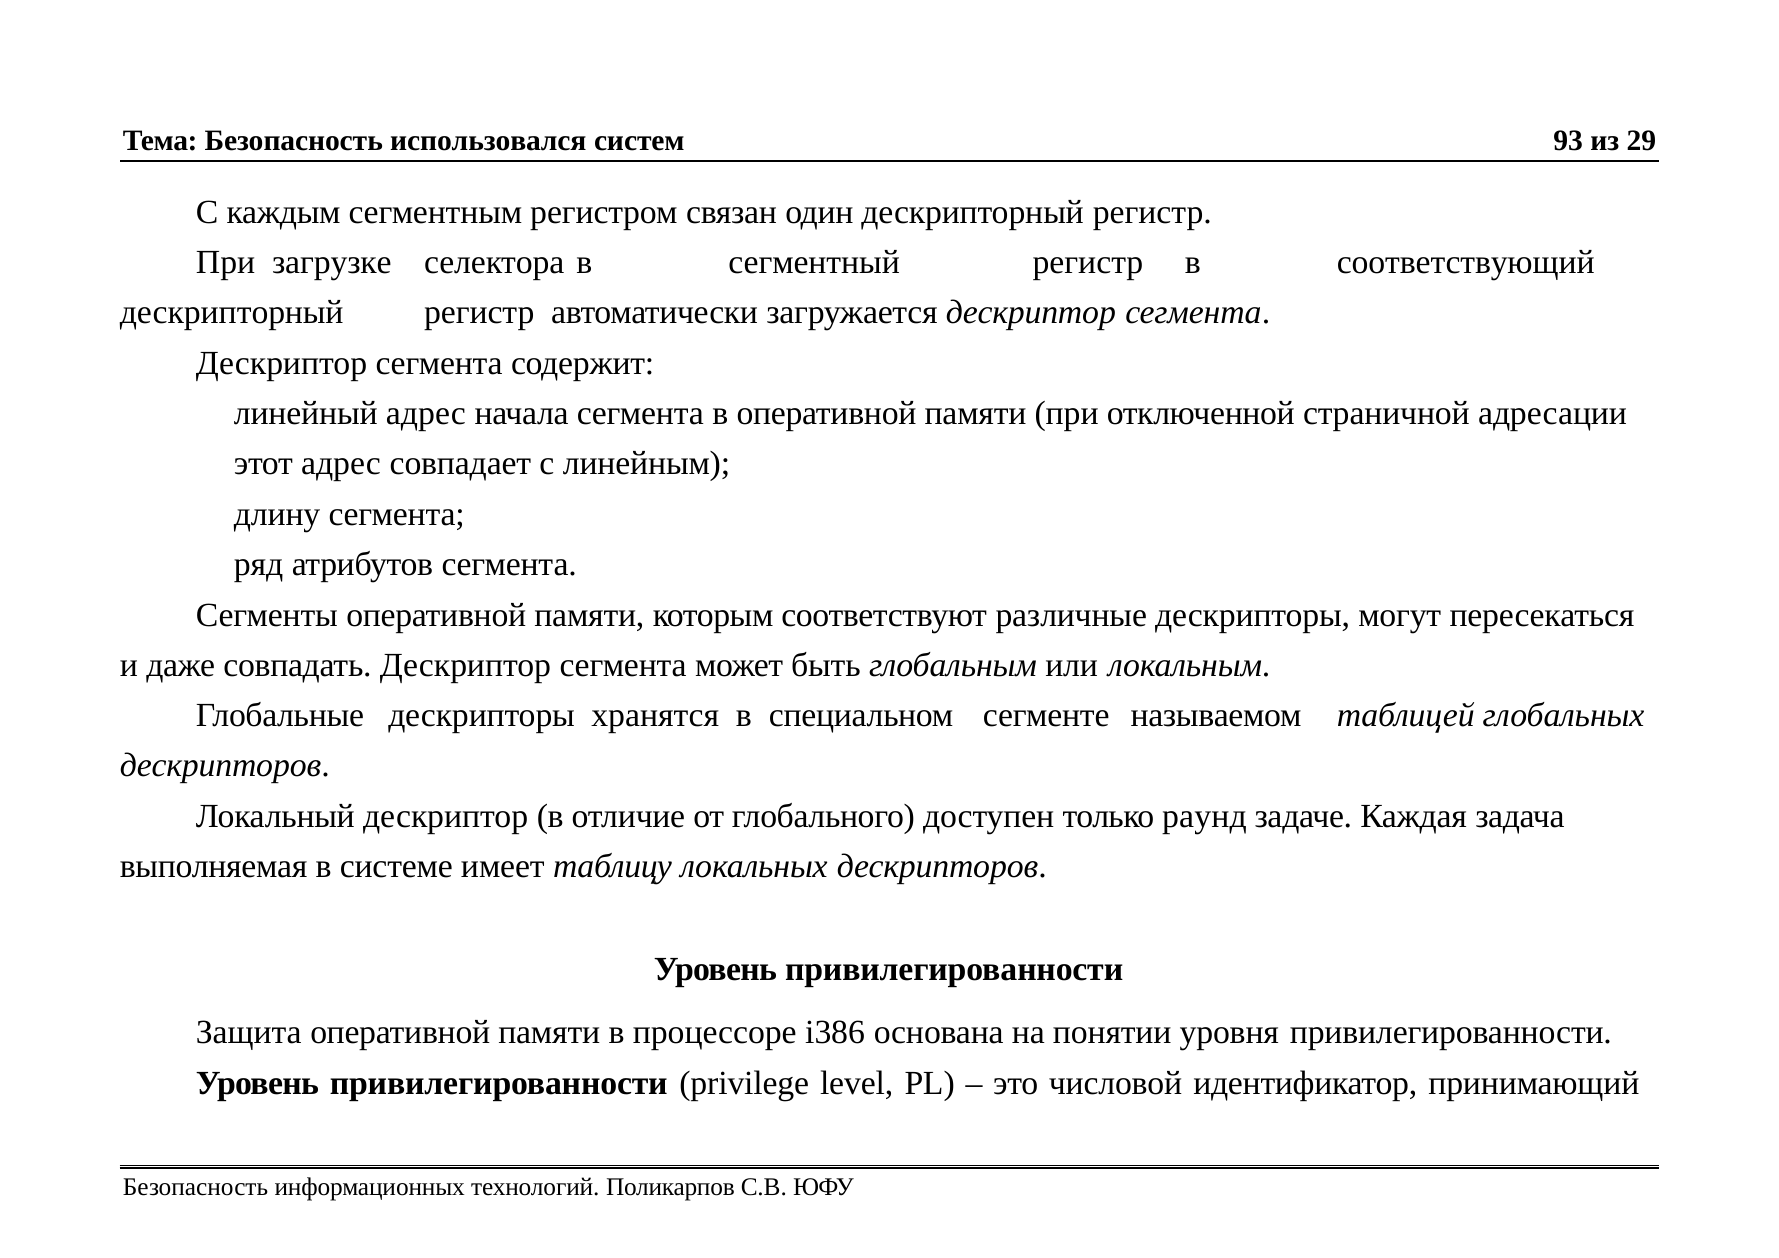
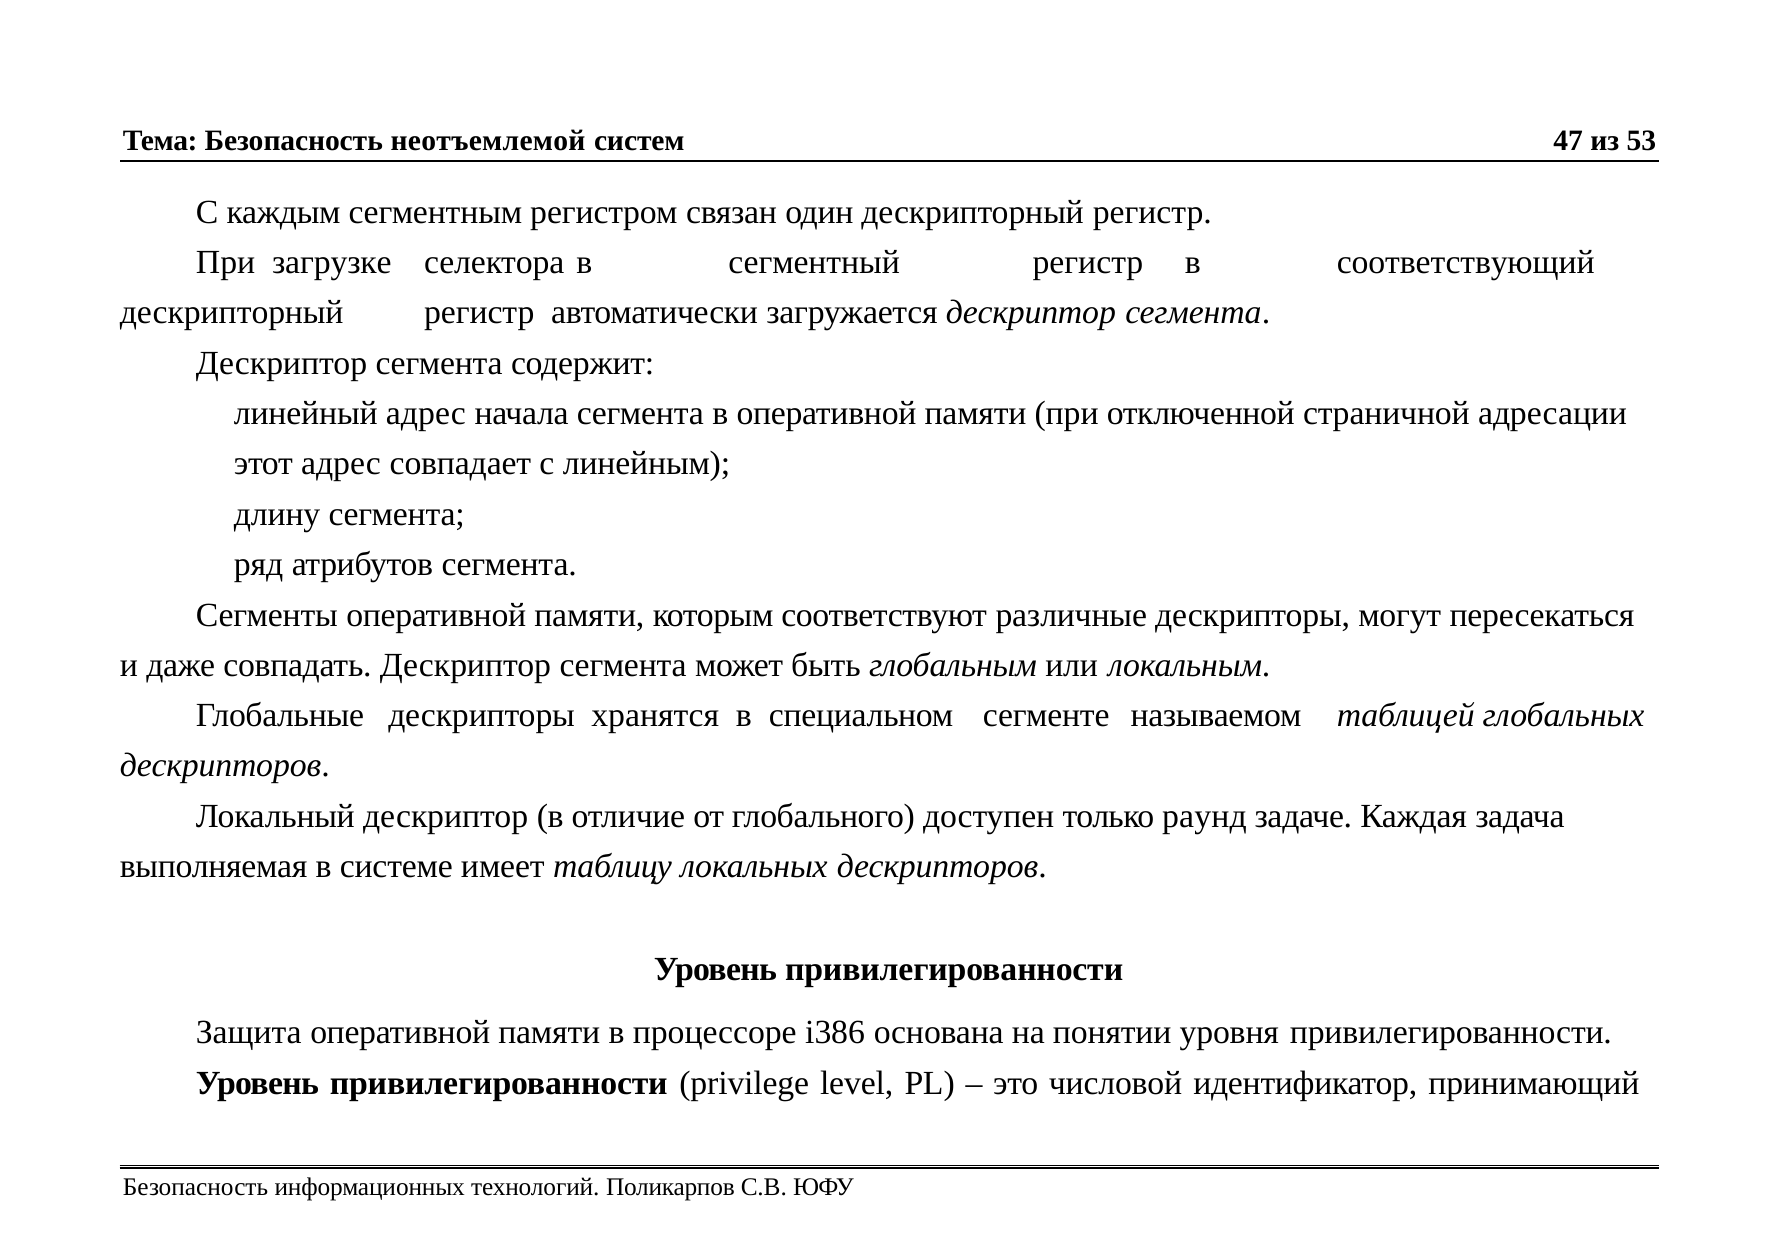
использовался: использовался -> неотъемлемой
93: 93 -> 47
29: 29 -> 53
